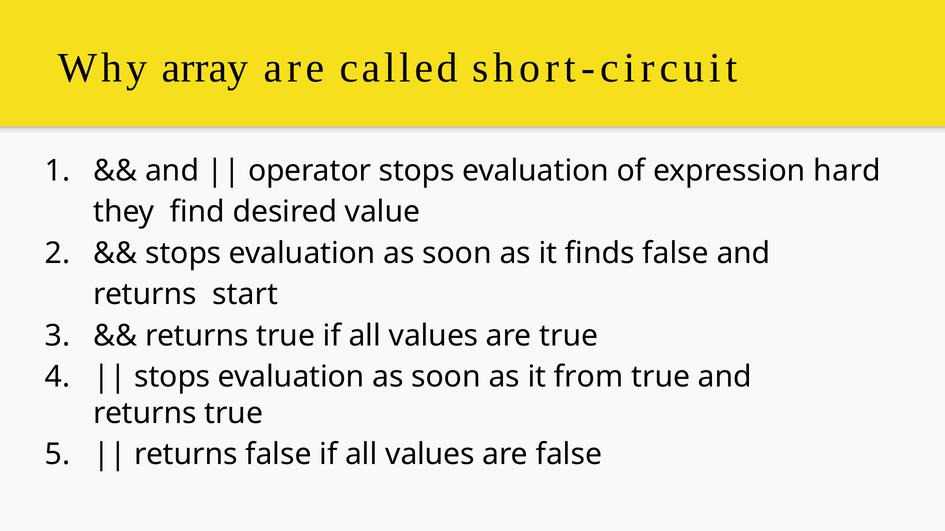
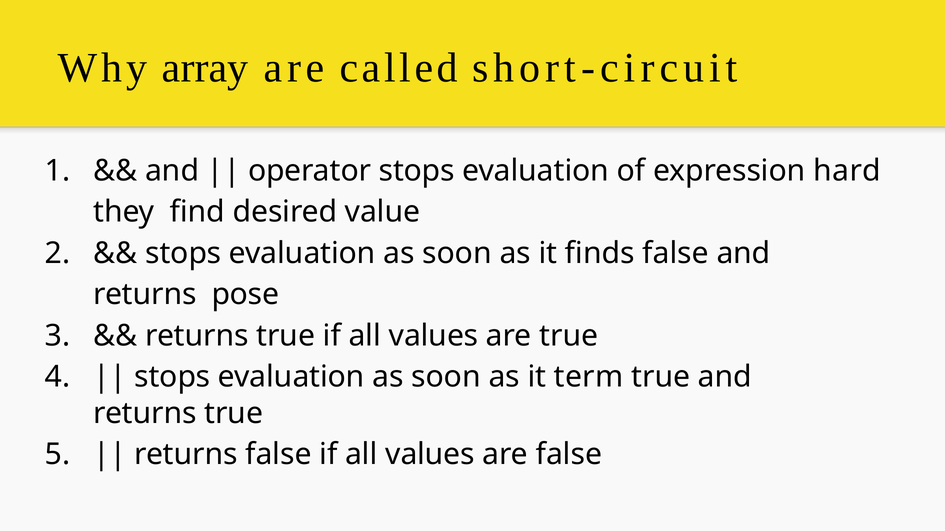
start: start -> pose
from: from -> term
